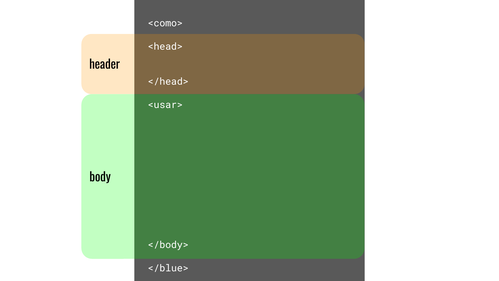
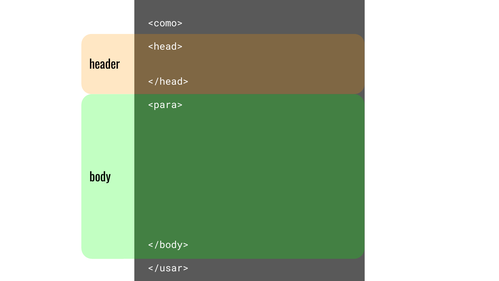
<usar>: <usar> -> <para>
</blue>: </blue> -> </usar>
